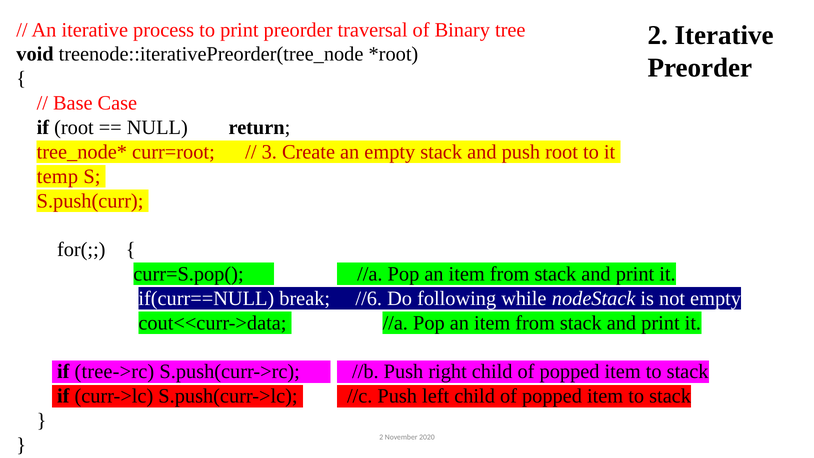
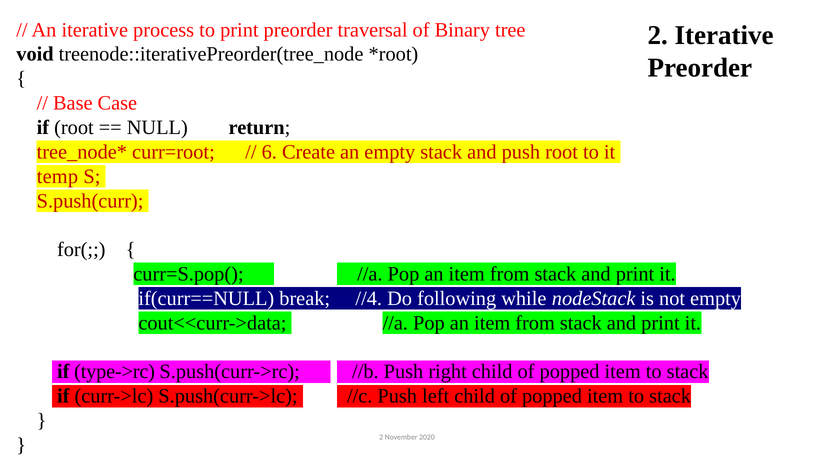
3: 3 -> 6
//6: //6 -> //4
tree->rc: tree->rc -> type->rc
